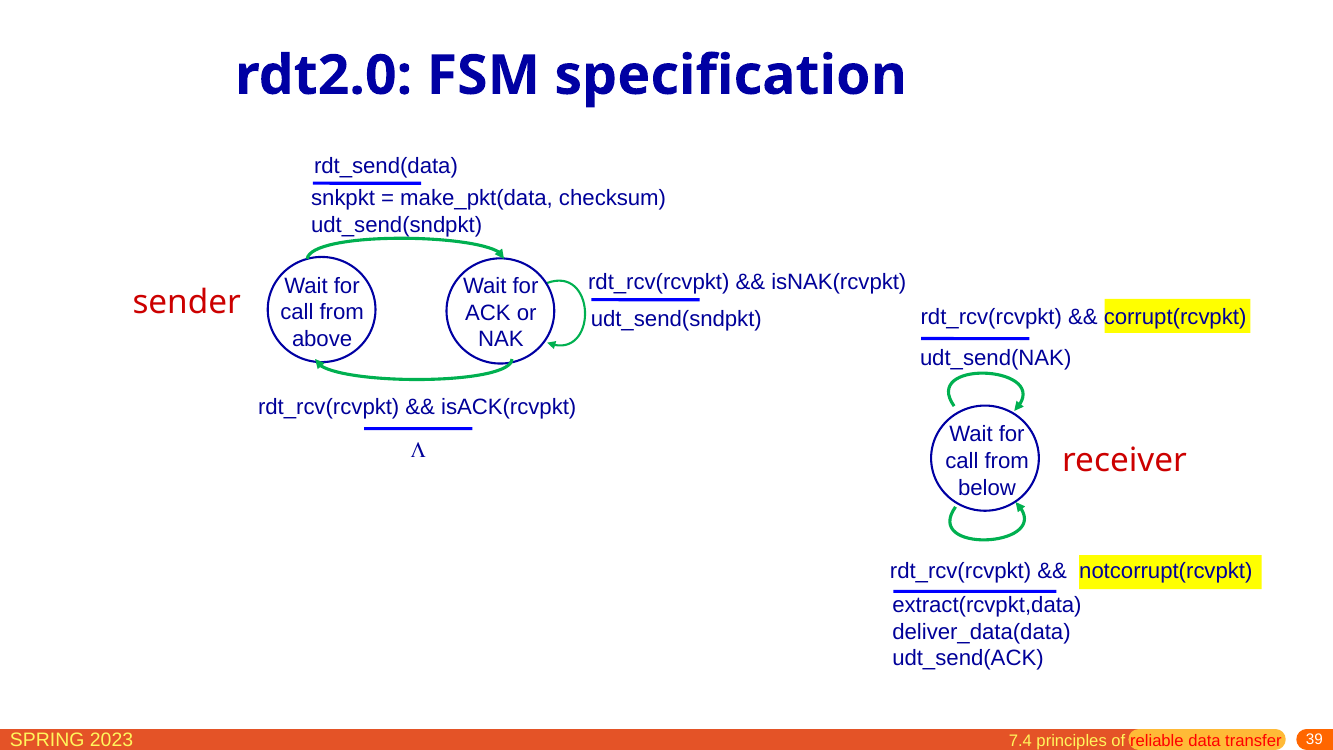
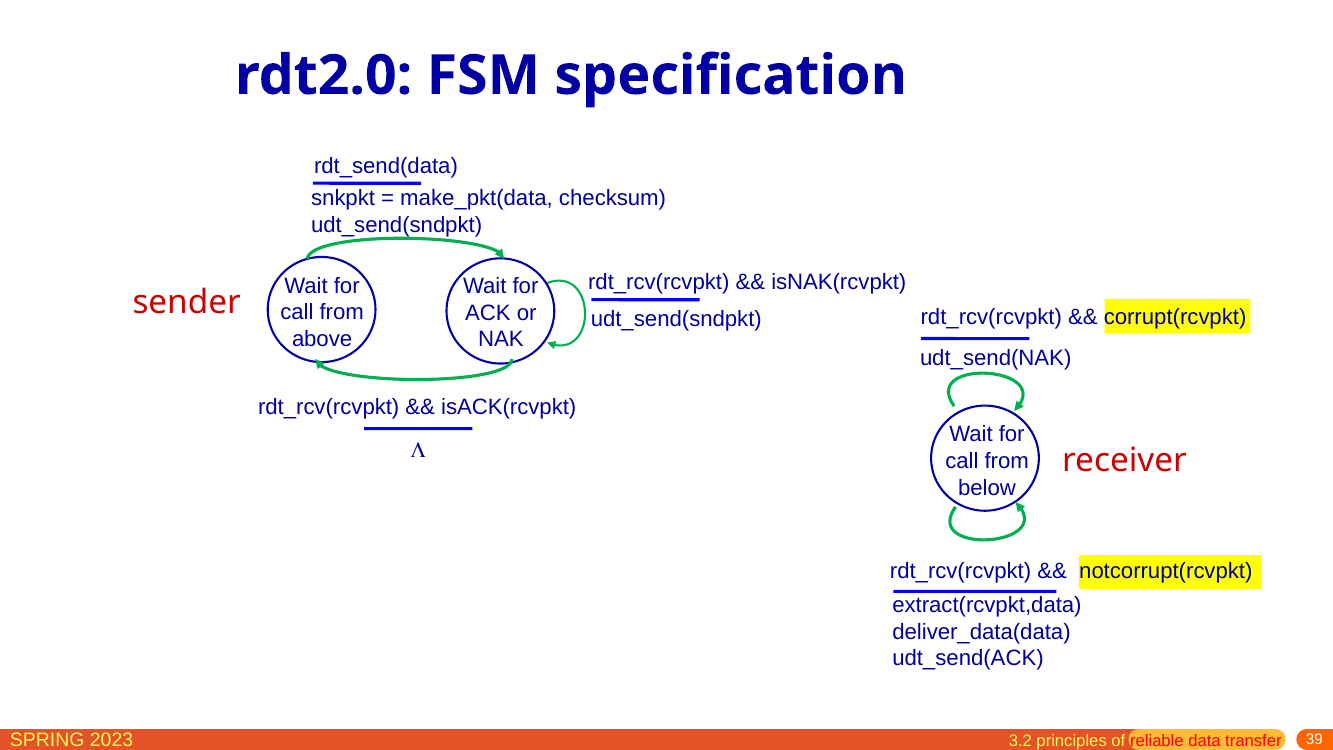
7.4: 7.4 -> 3.2
